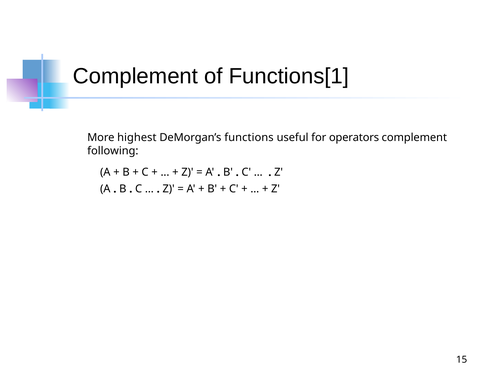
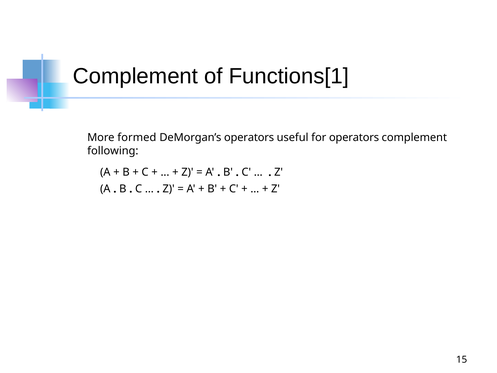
highest: highest -> formed
DeMorgan’s functions: functions -> operators
